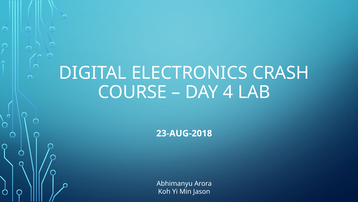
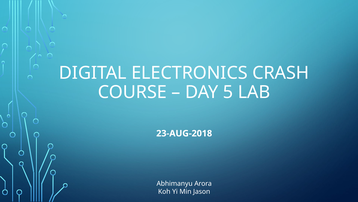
4: 4 -> 5
